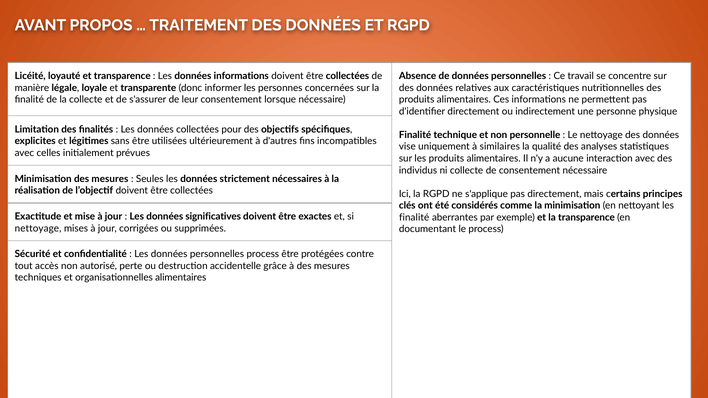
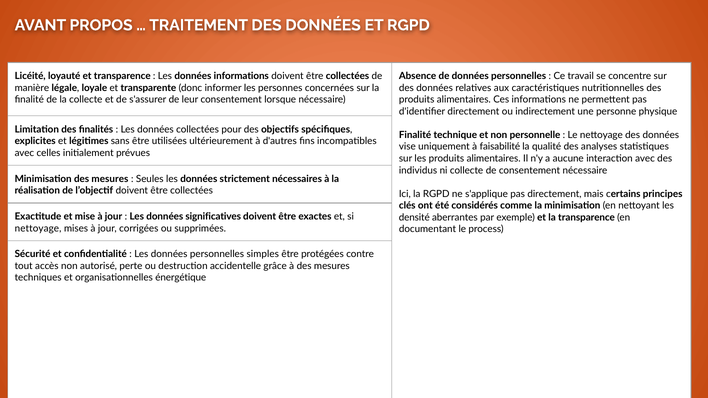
similaires: similaires -> faisabilité
finalité at (414, 218): finalité -> densité
personnelles process: process -> simples
organisationnelles alimentaires: alimentaires -> énergétique
